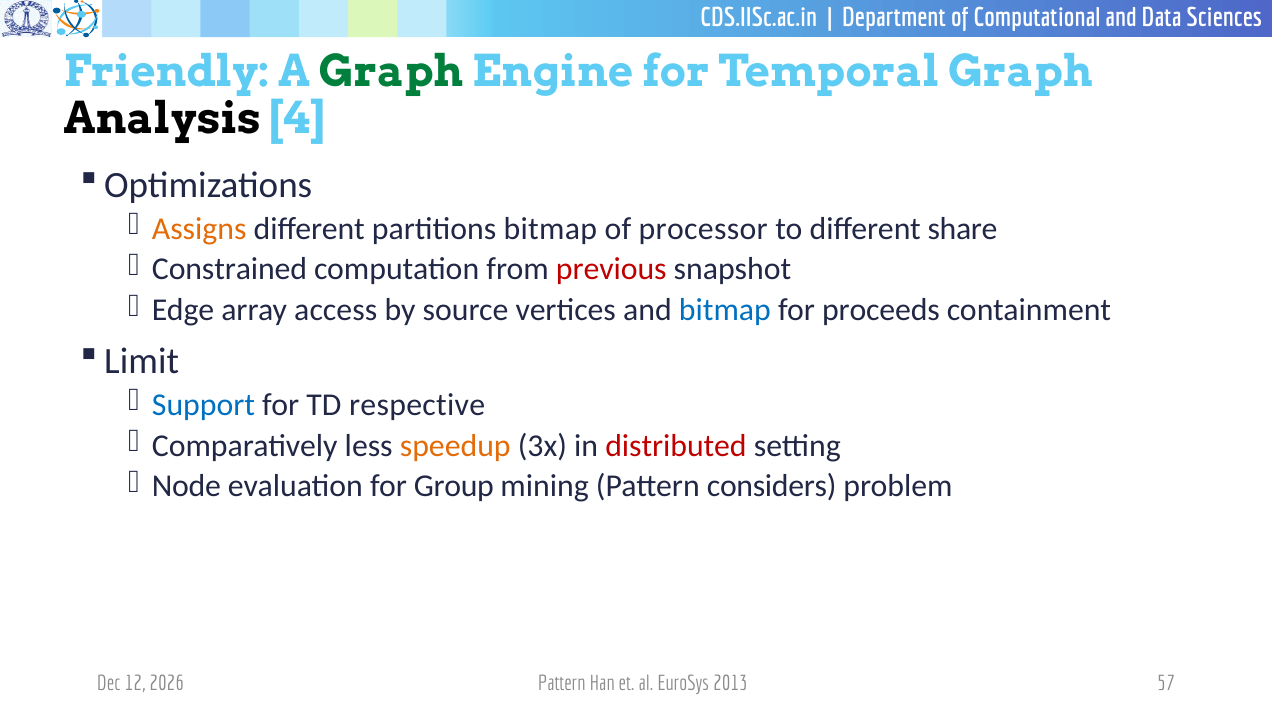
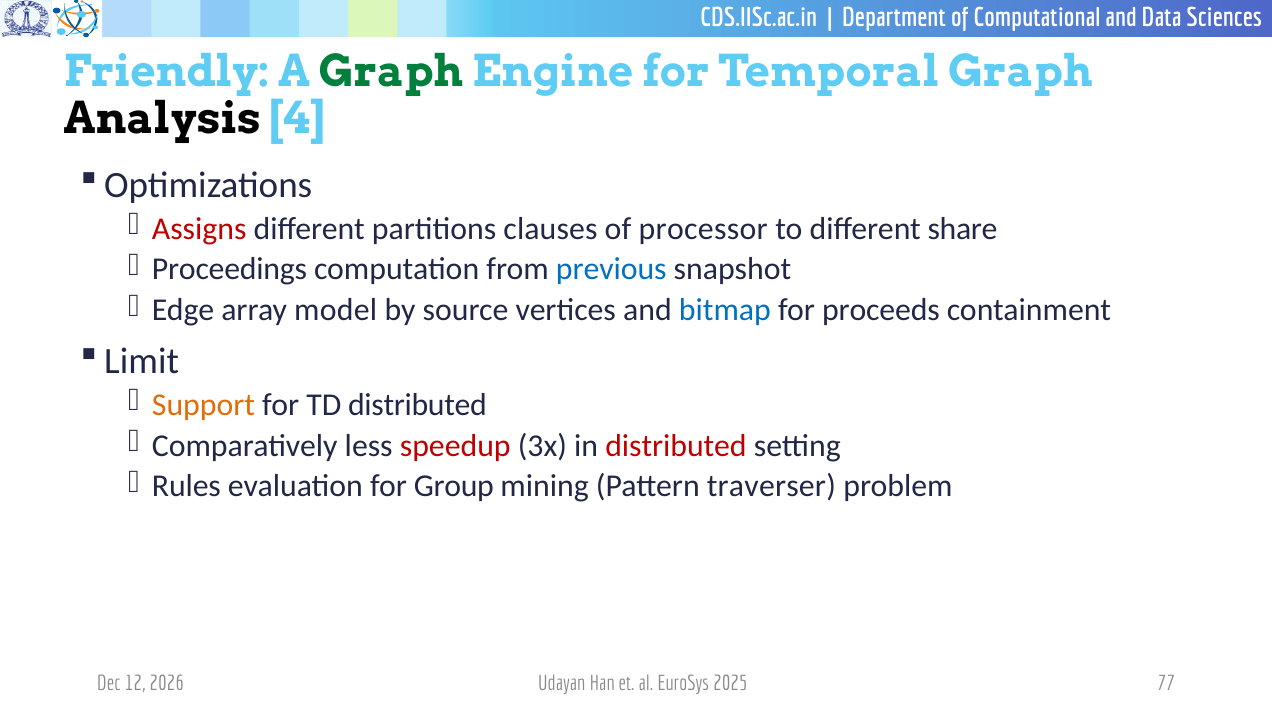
Assigns colour: orange -> red
partitions bitmap: bitmap -> clauses
Constrained: Constrained -> Proceedings
previous colour: red -> blue
access: access -> model
Support colour: blue -> orange
TD respective: respective -> distributed
speedup colour: orange -> red
Node: Node -> Rules
considers: considers -> traverser
Pattern at (562, 684): Pattern -> Udayan
2013: 2013 -> 2025
57: 57 -> 77
